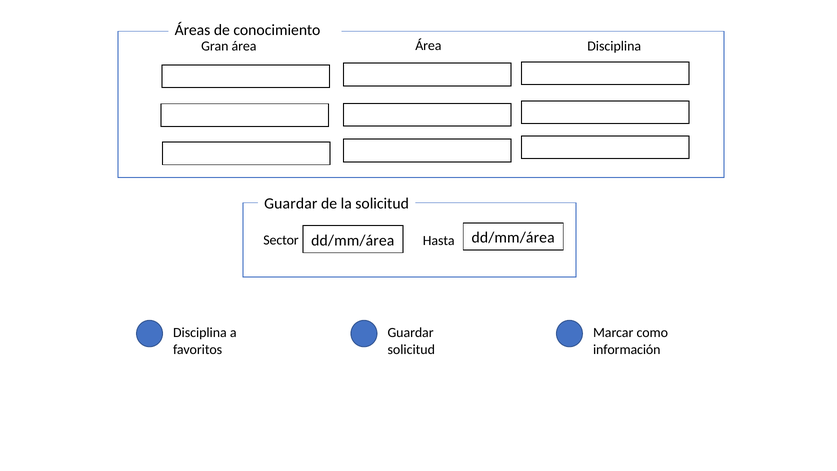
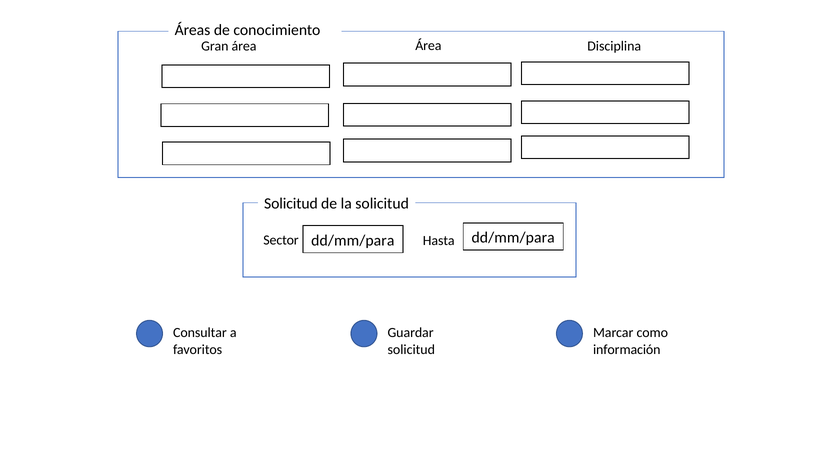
Guardar at (291, 203): Guardar -> Solicitud
dd/mm/área at (353, 240): dd/mm/área -> dd/mm/para
Hasta dd/mm/área: dd/mm/área -> dd/mm/para
Disciplina at (200, 333): Disciplina -> Consultar
